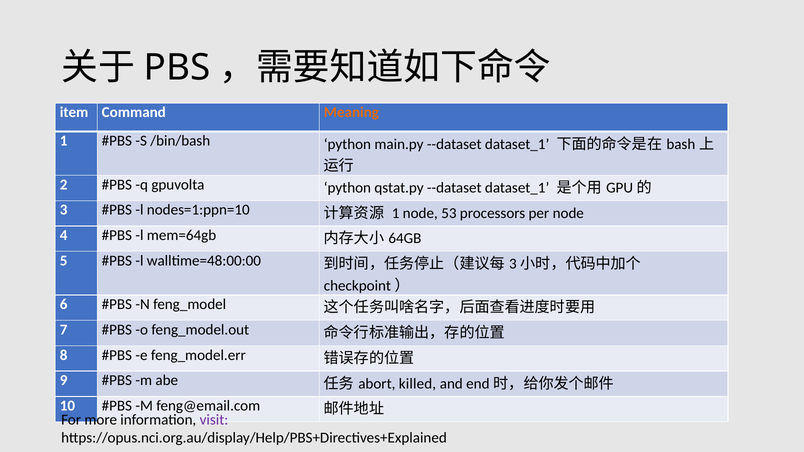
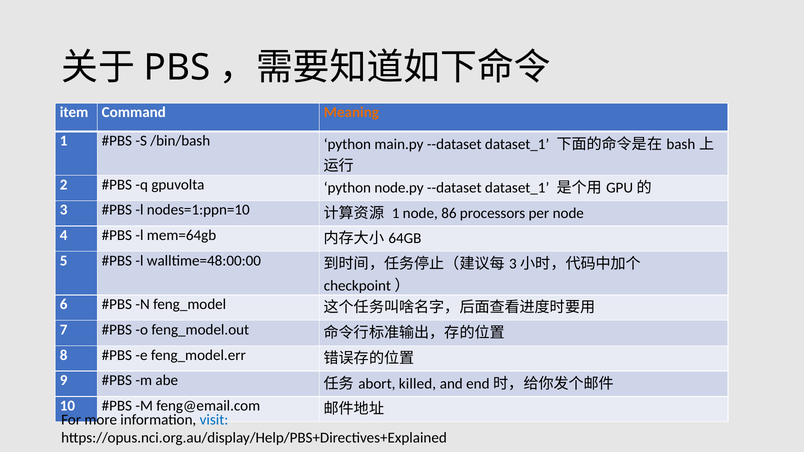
qstat.py: qstat.py -> node.py
53: 53 -> 86
visit colour: purple -> blue
